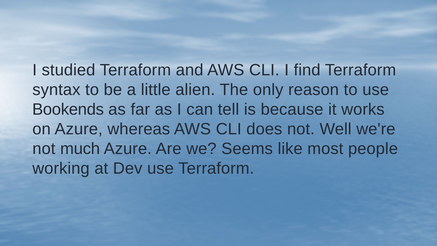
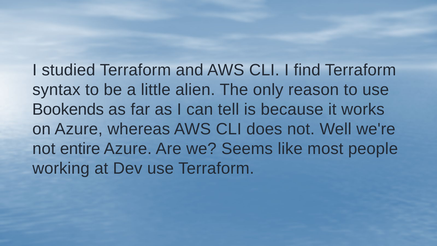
much: much -> entire
